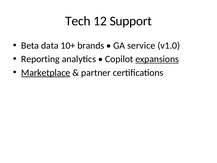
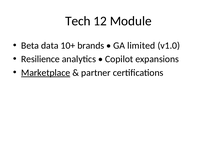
Support: Support -> Module
service: service -> limited
Reporting: Reporting -> Resilience
expansions underline: present -> none
